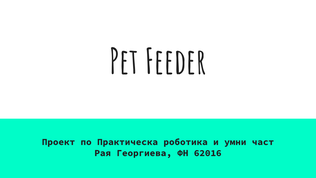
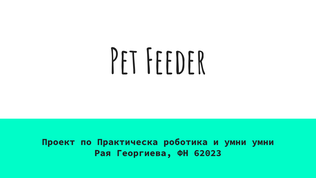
умни част: част -> умни
62016: 62016 -> 62023
